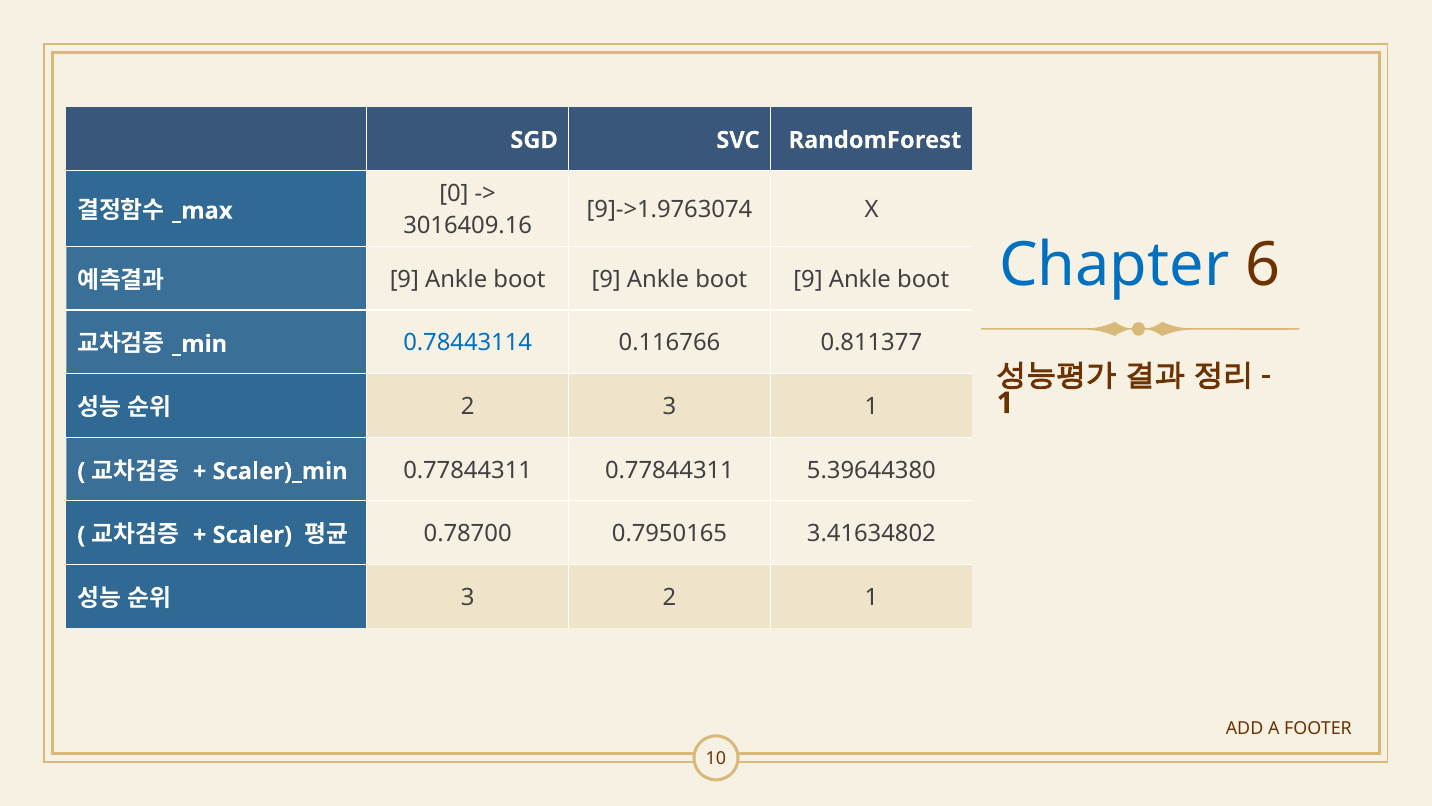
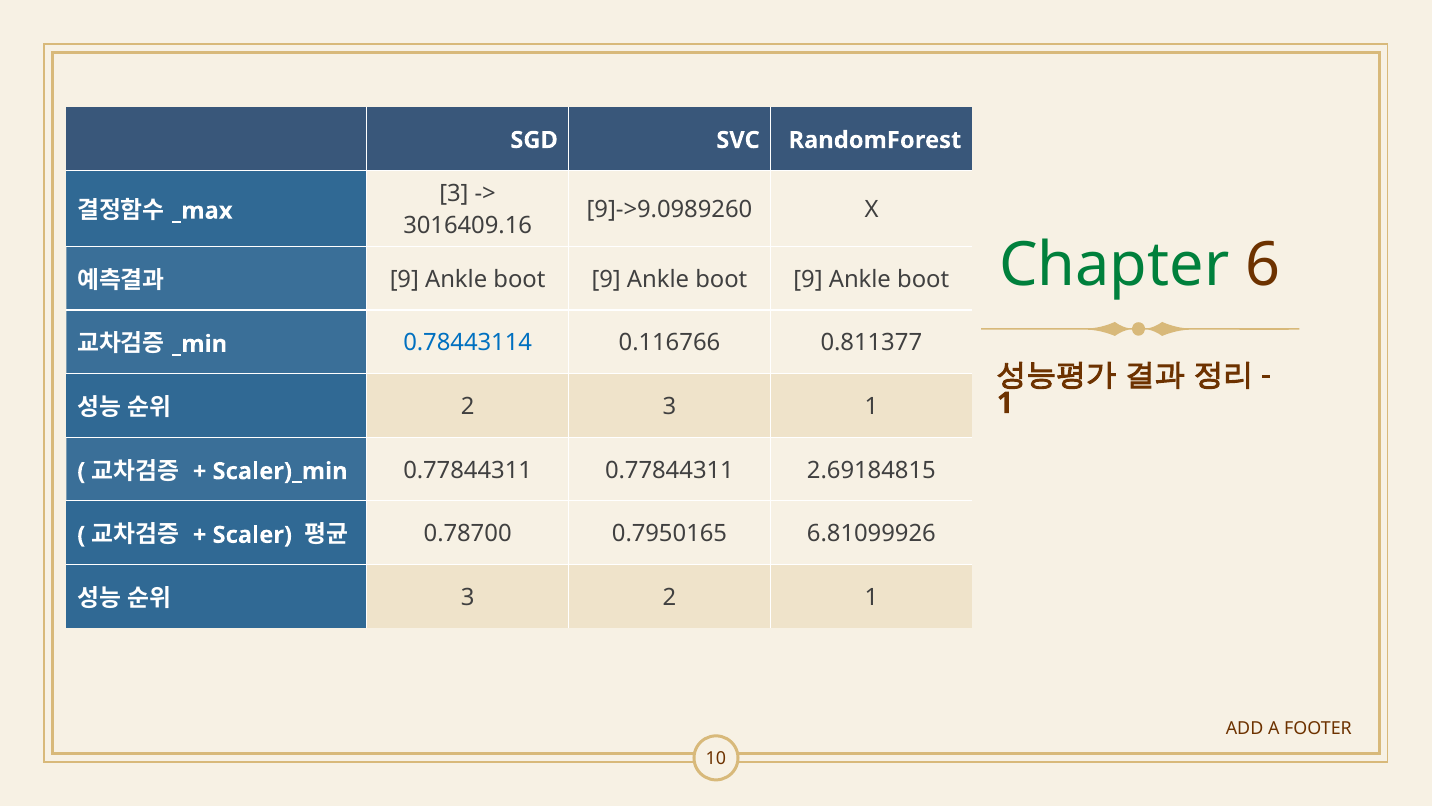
0 at (454, 193): 0 -> 3
9]->1.9763074: 9]->1.9763074 -> 9]->9.0989260
Chapter colour: blue -> green
5.39644380: 5.39644380 -> 2.69184815
3.41634802: 3.41634802 -> 6.81099926
